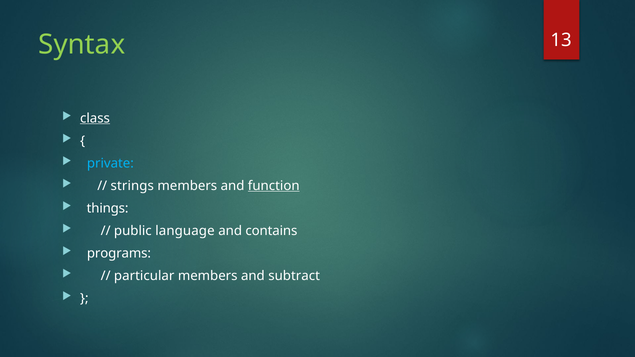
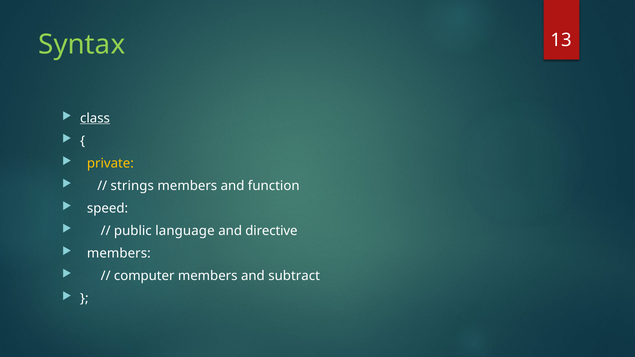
private colour: light blue -> yellow
function underline: present -> none
things: things -> speed
contains: contains -> directive
programs at (119, 253): programs -> members
particular: particular -> computer
